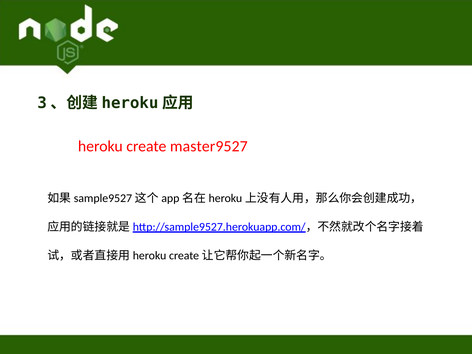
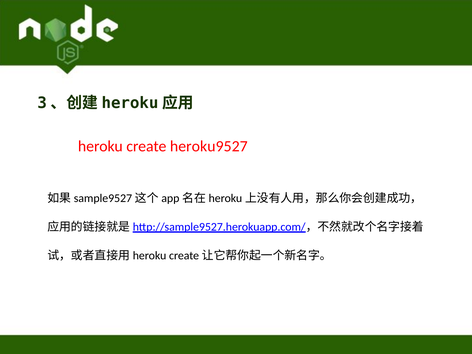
master9527: master9527 -> heroku9527
